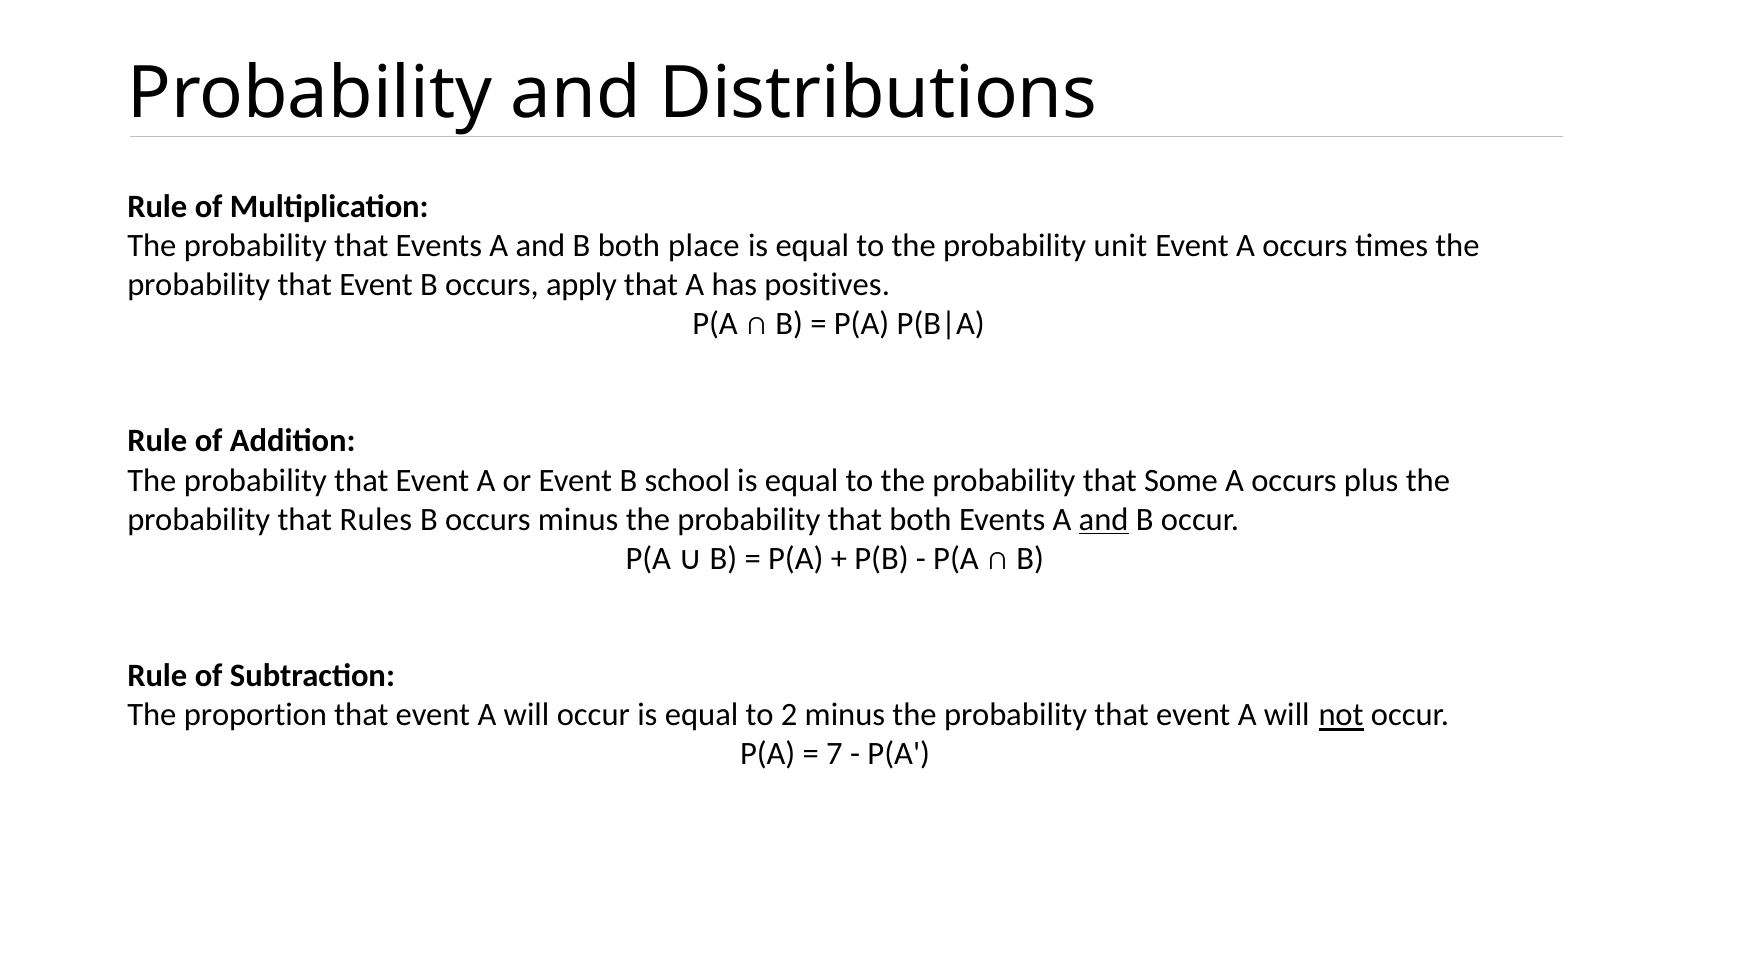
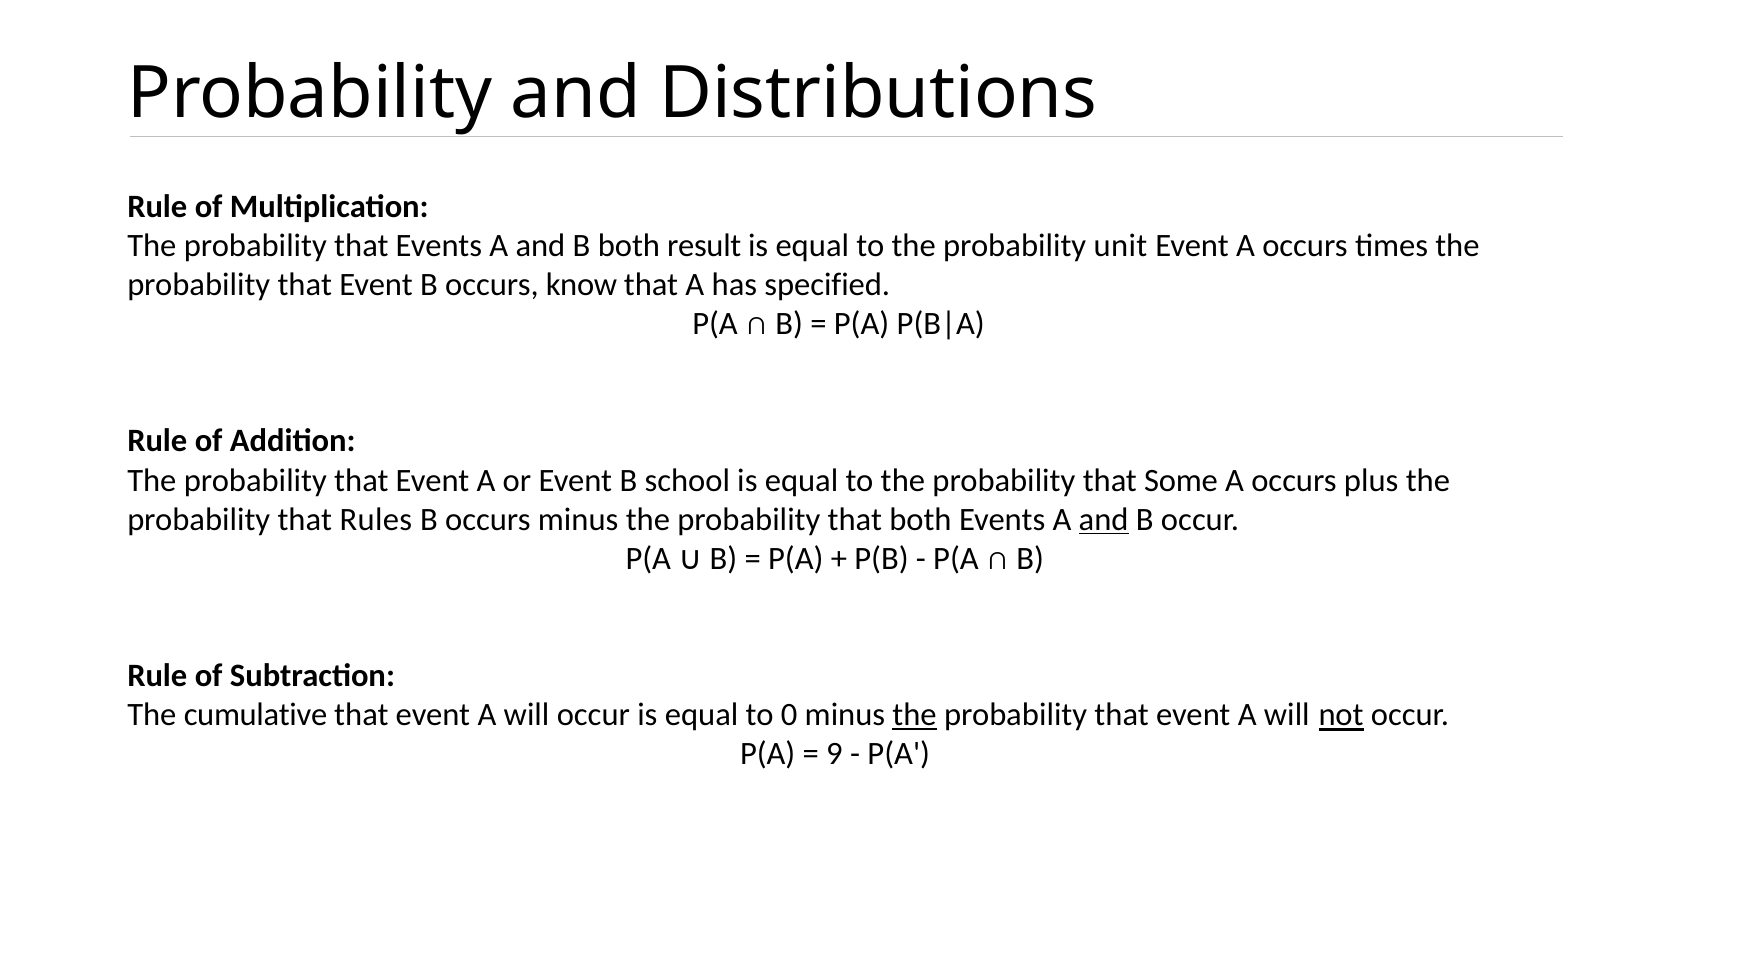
place: place -> result
apply: apply -> know
positives: positives -> specified
proportion: proportion -> cumulative
2: 2 -> 0
the at (915, 715) underline: none -> present
7: 7 -> 9
